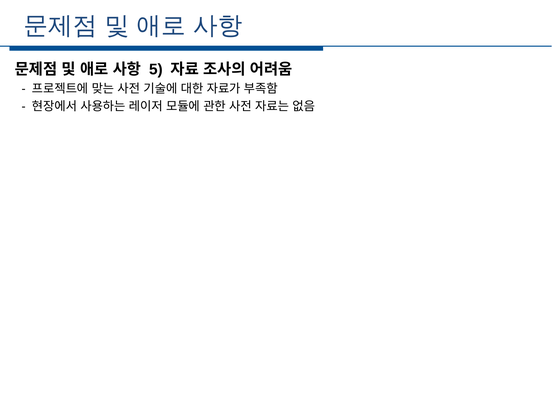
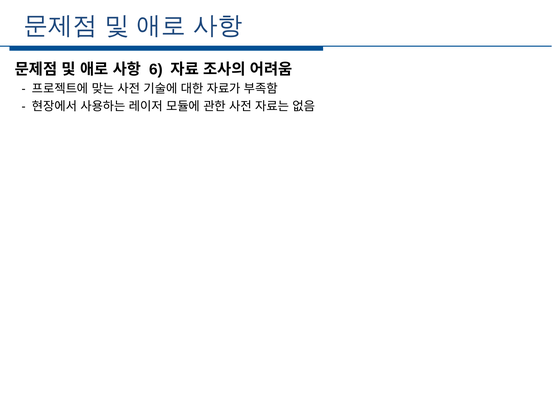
5: 5 -> 6
